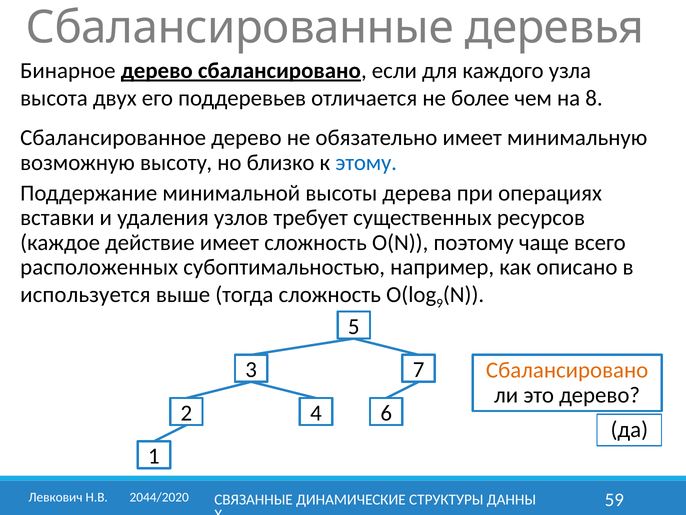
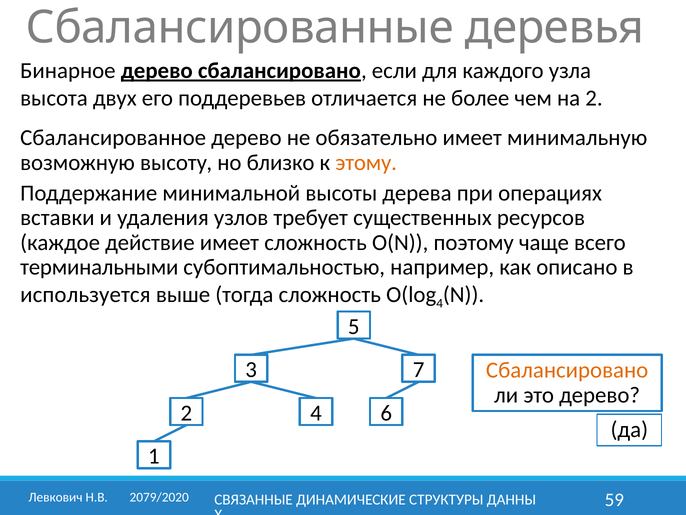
на 8: 8 -> 2
этому colour: blue -> orange
расположенных: расположенных -> терминальными
9 at (440, 303): 9 -> 4
2044/2020: 2044/2020 -> 2079/2020
